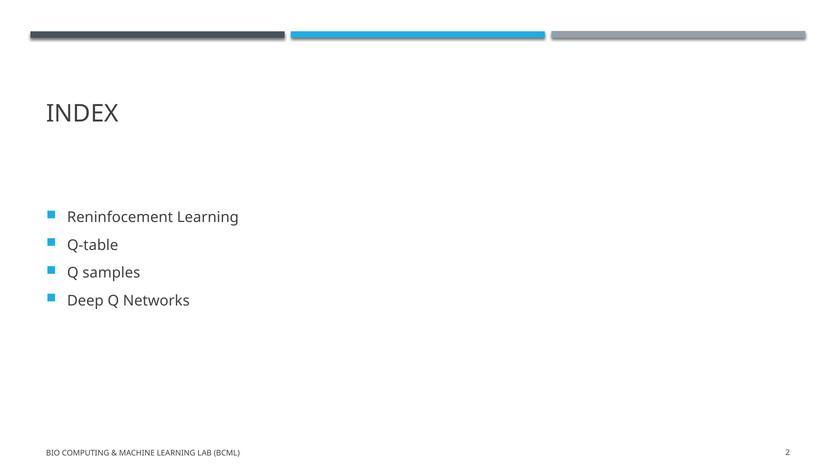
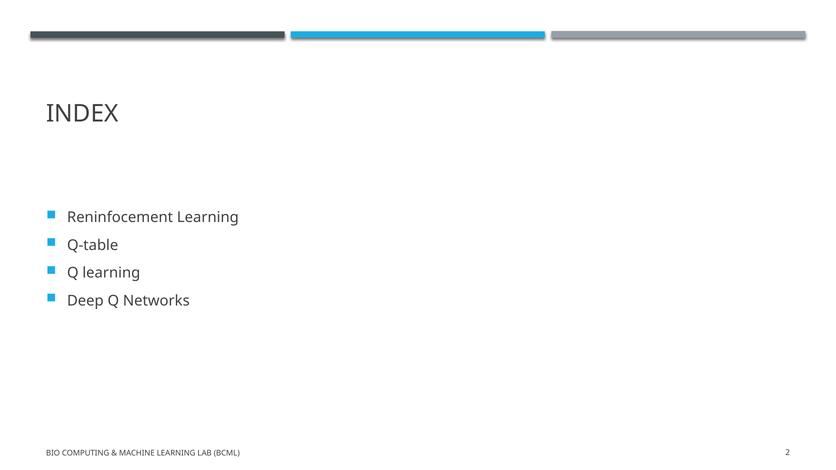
Q samples: samples -> learning
